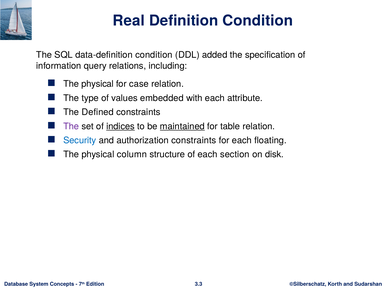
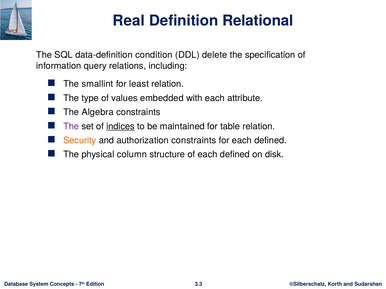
Definition Condition: Condition -> Relational
added: added -> delete
physical at (98, 84): physical -> smallint
case: case -> least
Defined: Defined -> Algebra
maintained underline: present -> none
Security colour: blue -> orange
for each floating: floating -> defined
of each section: section -> defined
